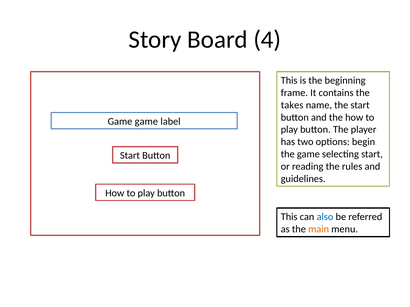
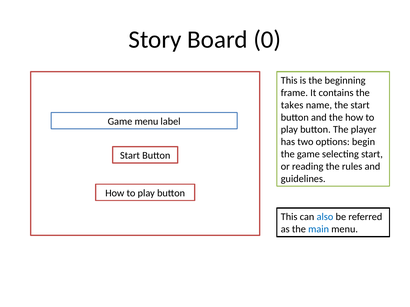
4: 4 -> 0
Game game: game -> menu
main colour: orange -> blue
